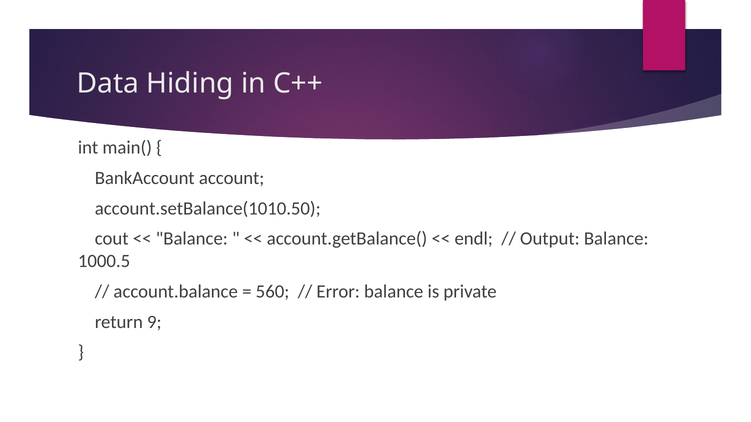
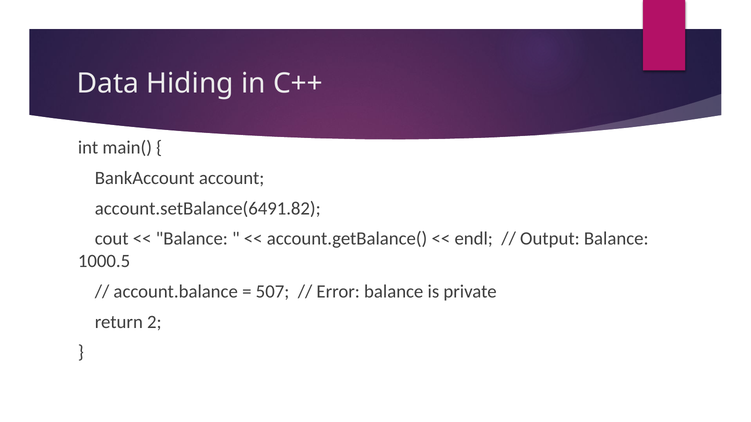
account.setBalance(1010.50: account.setBalance(1010.50 -> account.setBalance(6491.82
560: 560 -> 507
9: 9 -> 2
